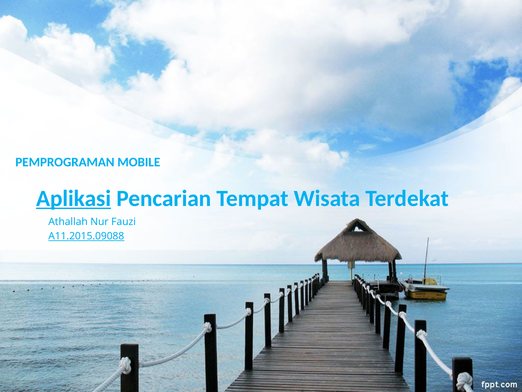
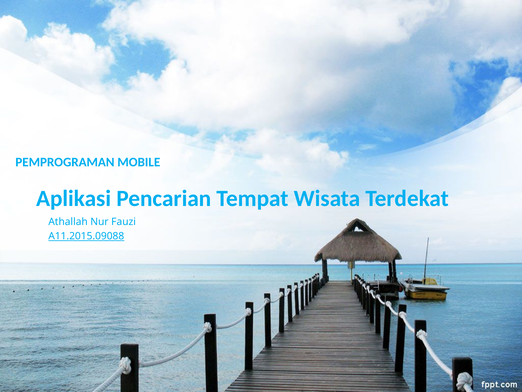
Aplikasi underline: present -> none
